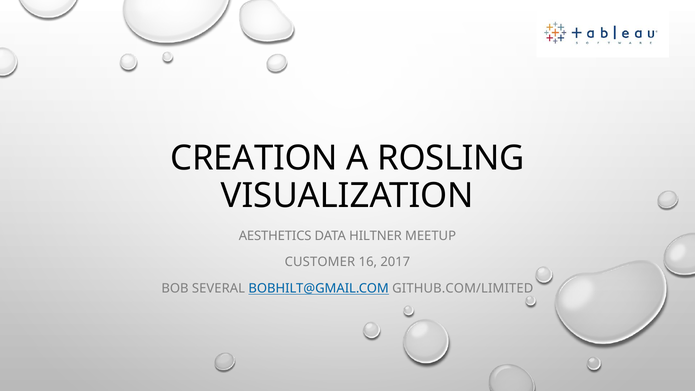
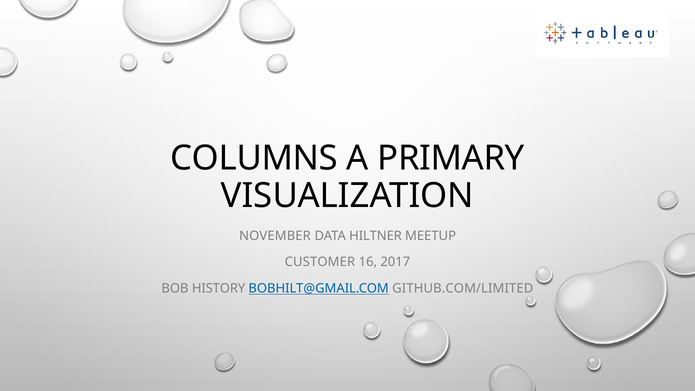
CREATION: CREATION -> COLUMNS
ROSLING: ROSLING -> PRIMARY
AESTHETICS: AESTHETICS -> NOVEMBER
SEVERAL: SEVERAL -> HISTORY
